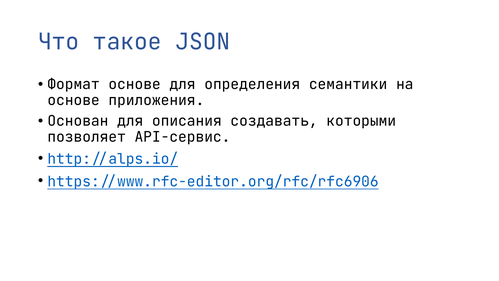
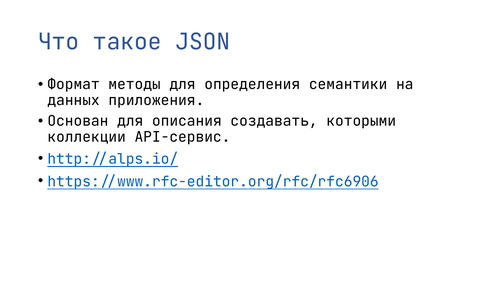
Формат основе: основе -> методы
основе at (74, 100): основе -> данных
позволяет: позволяет -> коллекции
